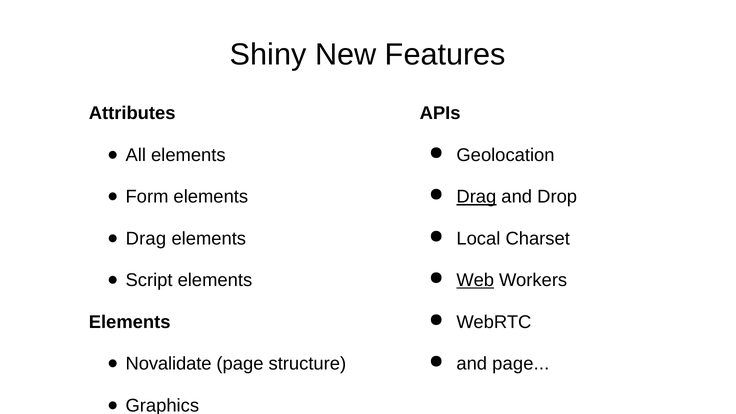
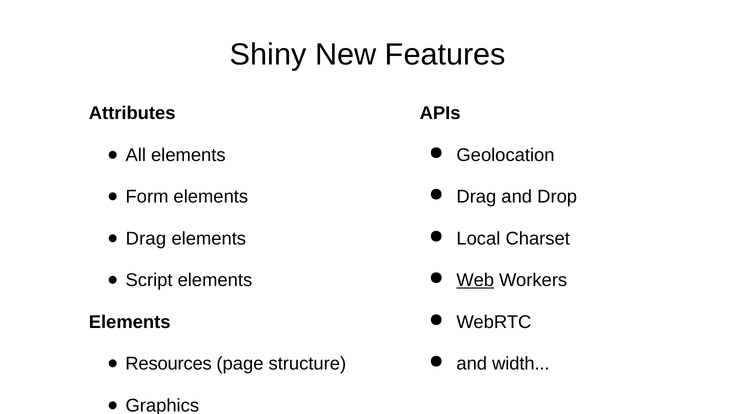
Drag at (476, 197) underline: present -> none
and page: page -> width
Novalidate: Novalidate -> Resources
